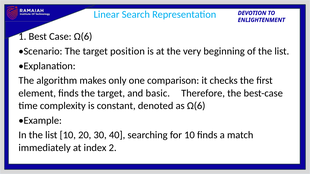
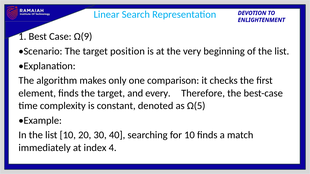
Case Ω(6: Ω(6 -> Ω(9
basic: basic -> every
as Ω(6: Ω(6 -> Ω(5
2: 2 -> 4
